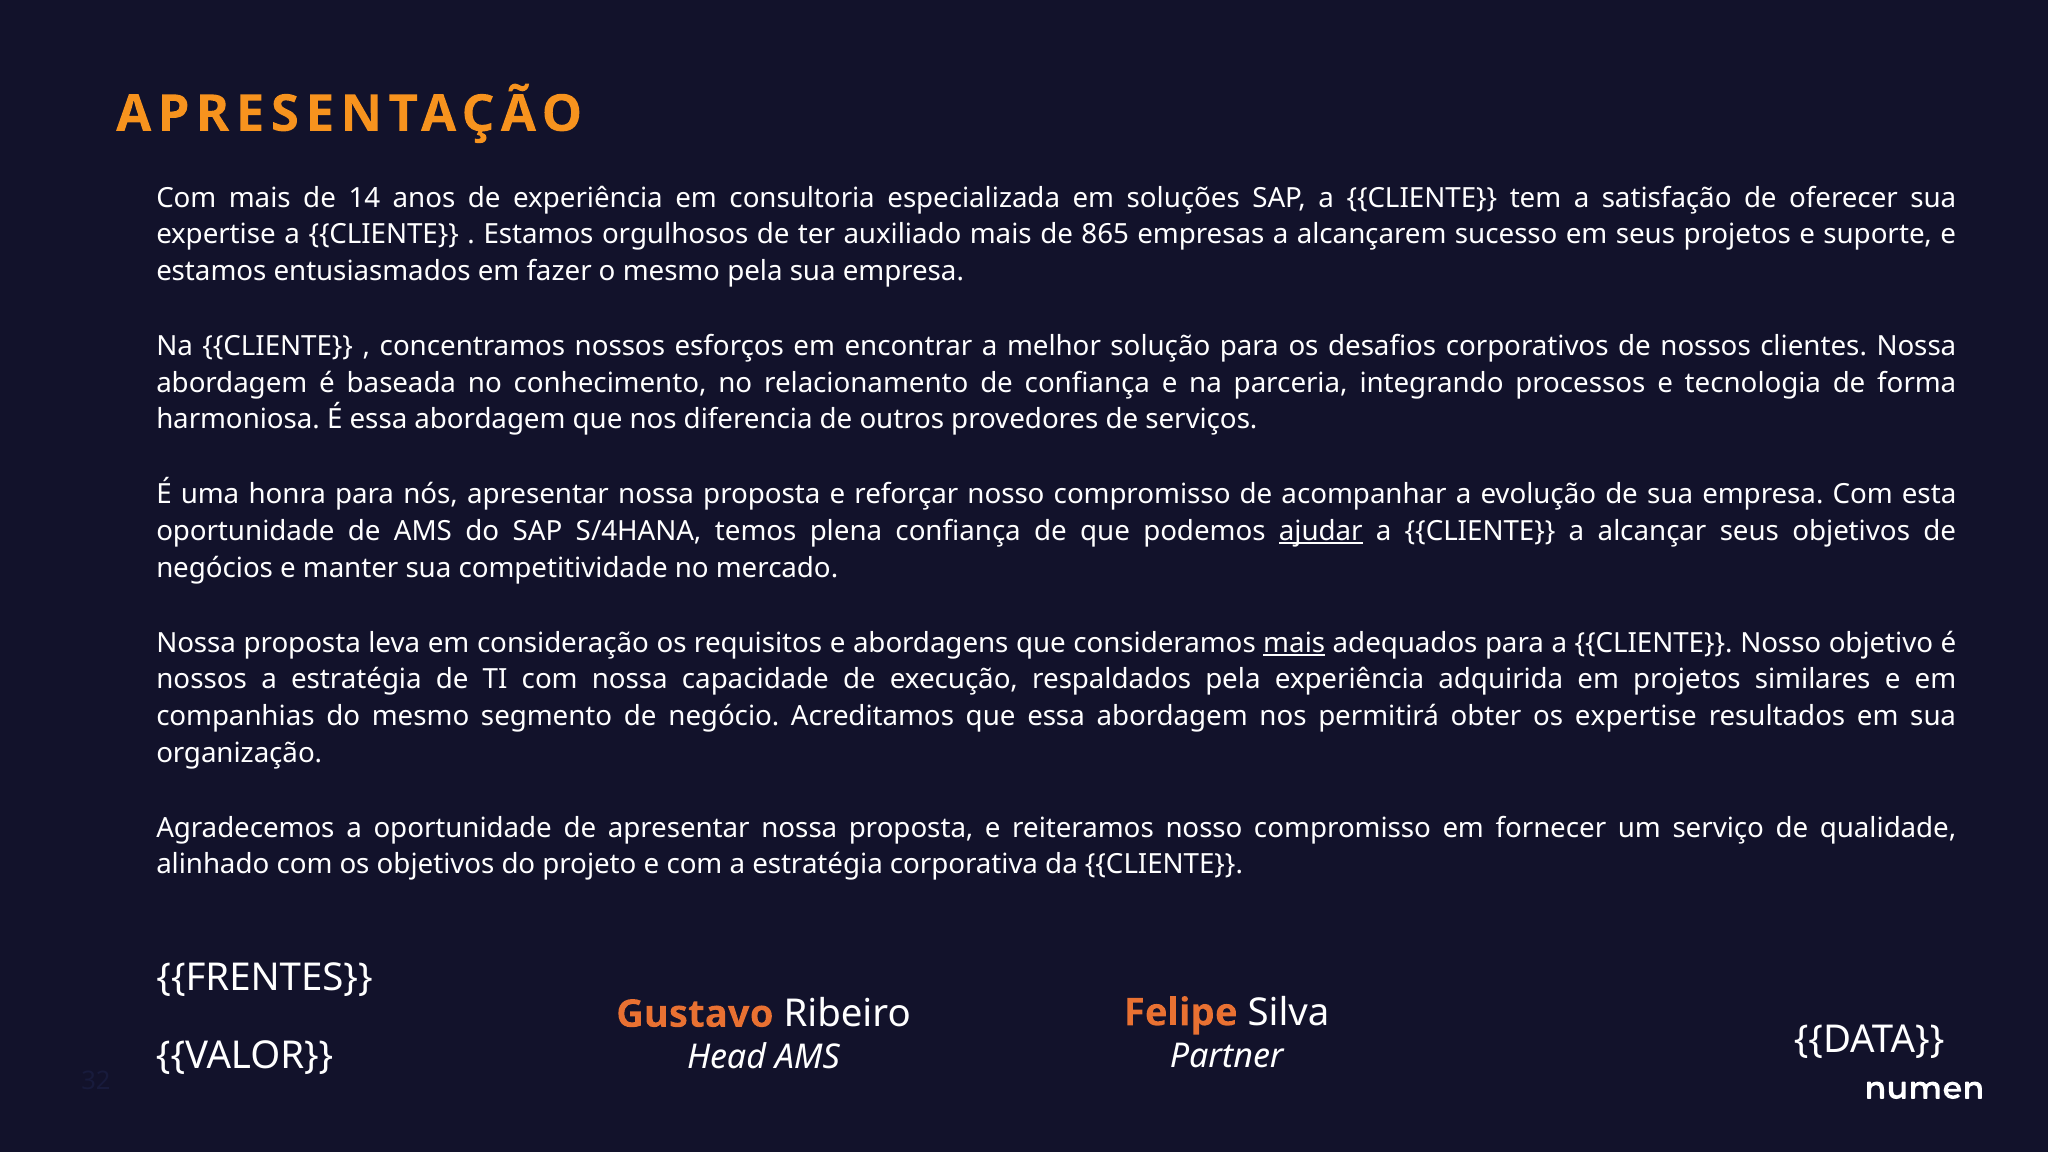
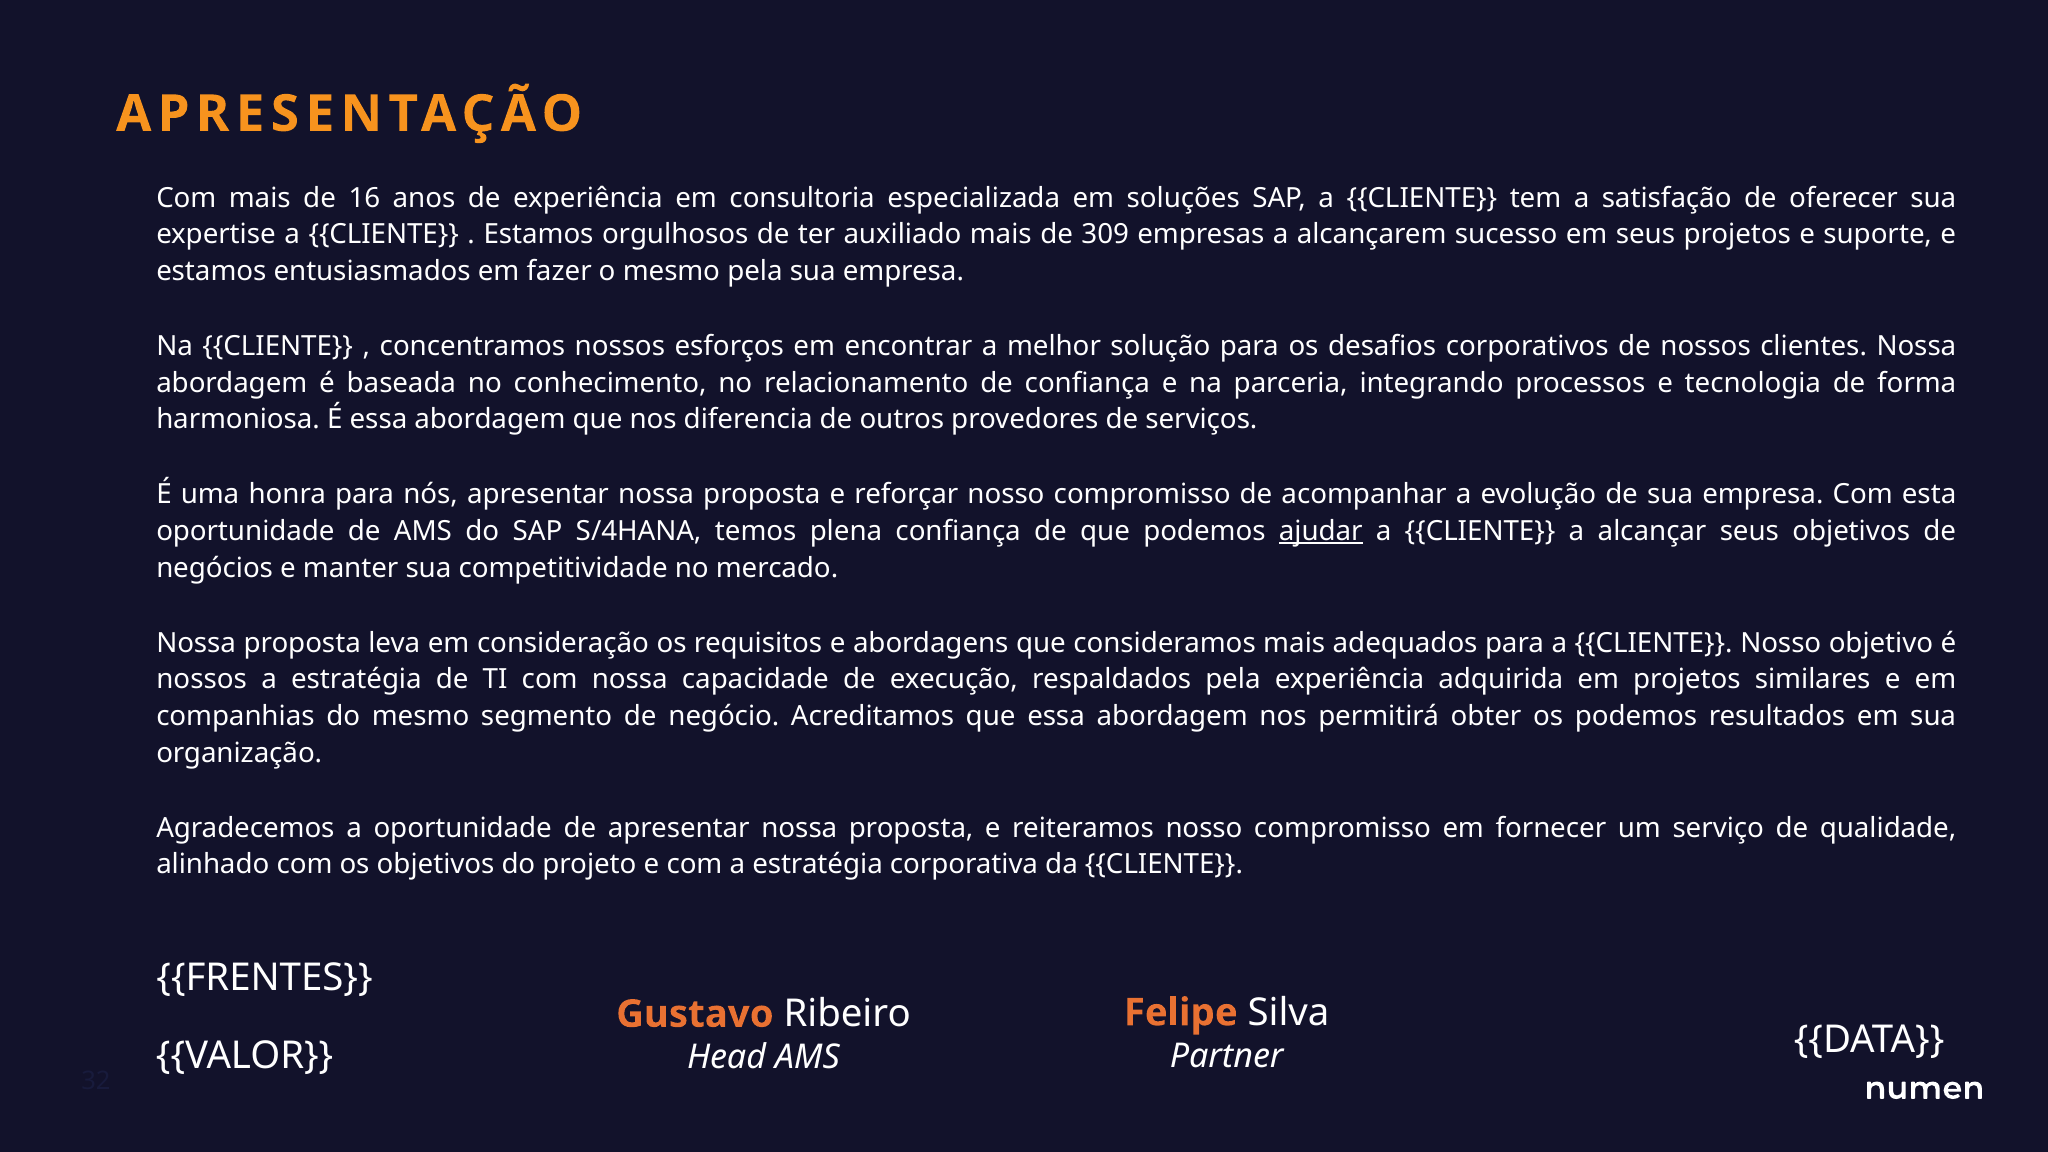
14: 14 -> 16
865: 865 -> 309
mais at (1294, 643) underline: present -> none
os expertise: expertise -> podemos
